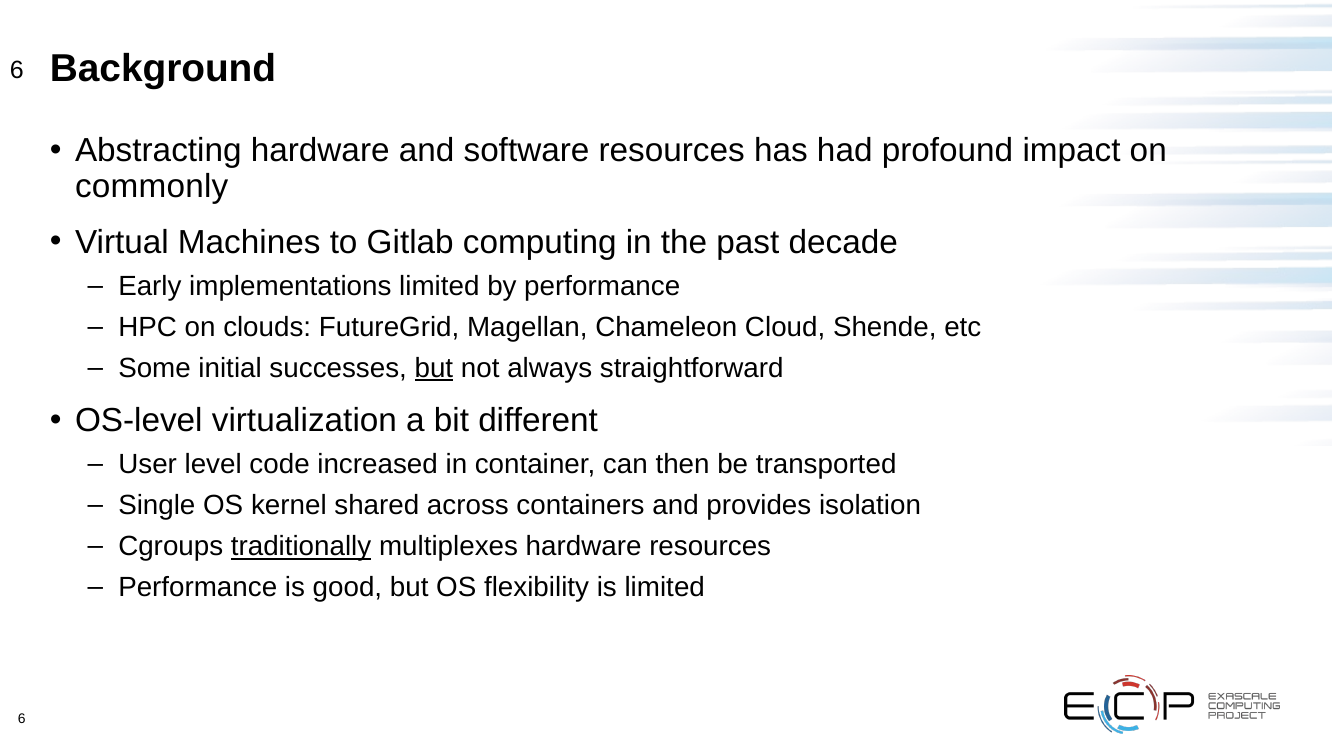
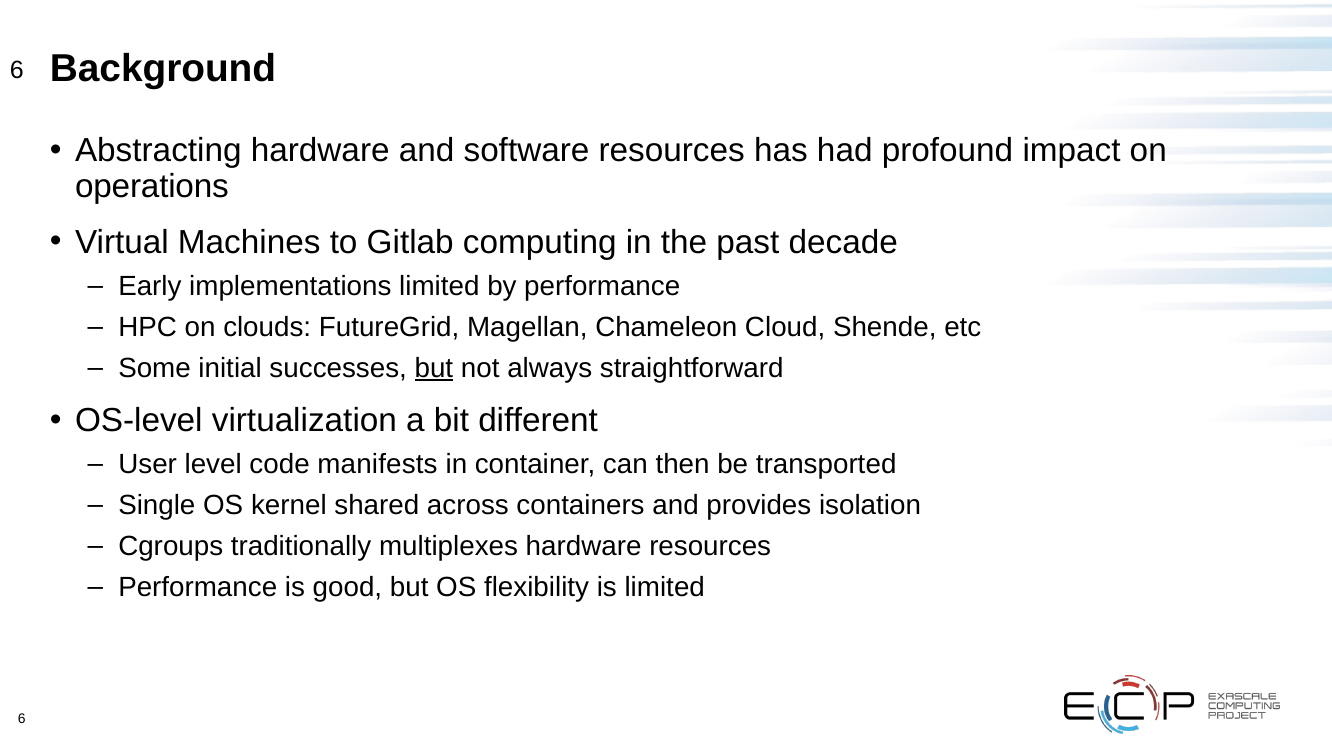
commonly: commonly -> operations
increased: increased -> manifests
traditionally underline: present -> none
